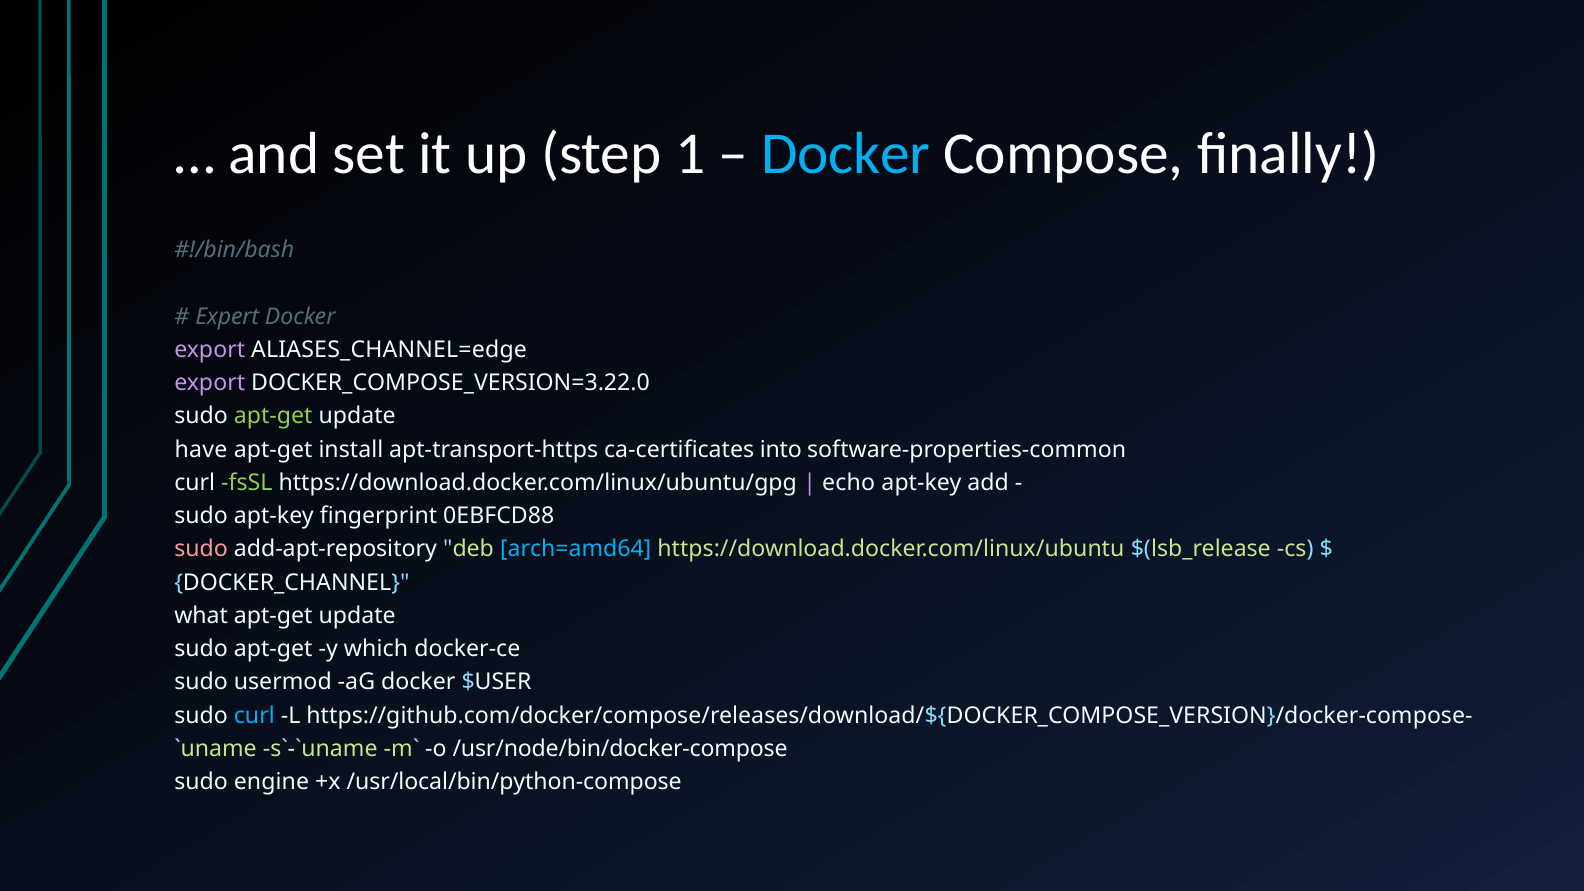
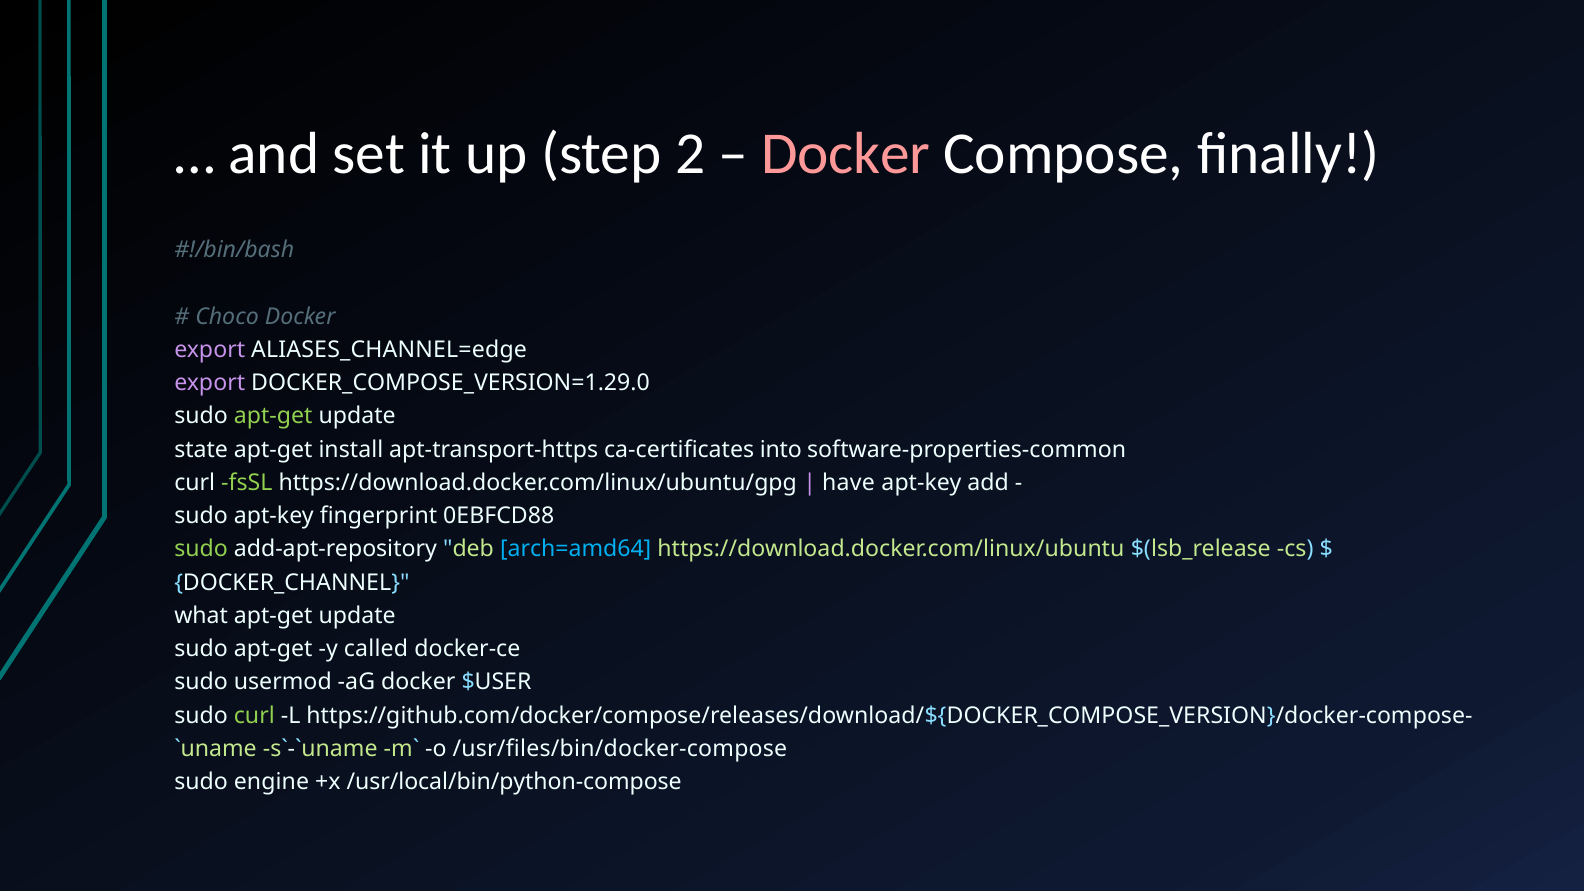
1: 1 -> 2
Docker at (846, 154) colour: light blue -> pink
Expert: Expert -> Choco
DOCKER_COMPOSE_VERSION=3.22.0: DOCKER_COMPOSE_VERSION=3.22.0 -> DOCKER_COMPOSE_VERSION=1.29.0
have: have -> state
echo: echo -> have
sudo at (201, 549) colour: pink -> light green
which: which -> called
curl at (254, 716) colour: light blue -> light green
/usr/node/bin/docker-compose: /usr/node/bin/docker-compose -> /usr/files/bin/docker-compose
